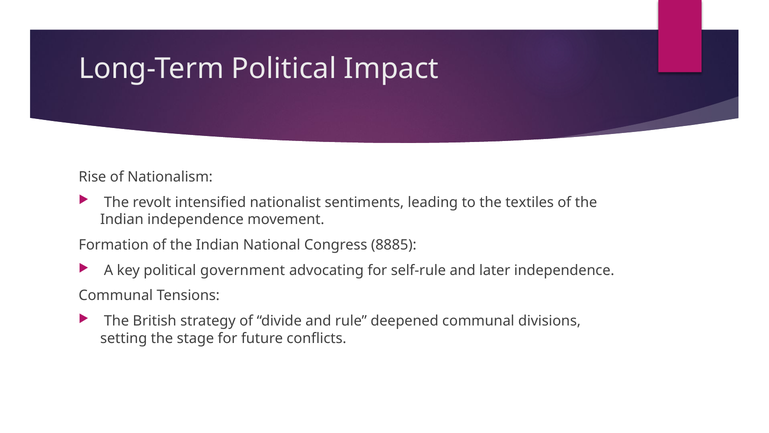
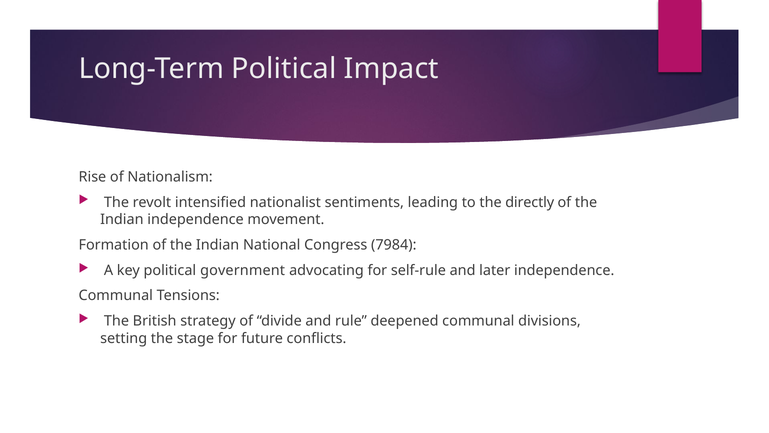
textiles: textiles -> directly
8885: 8885 -> 7984
